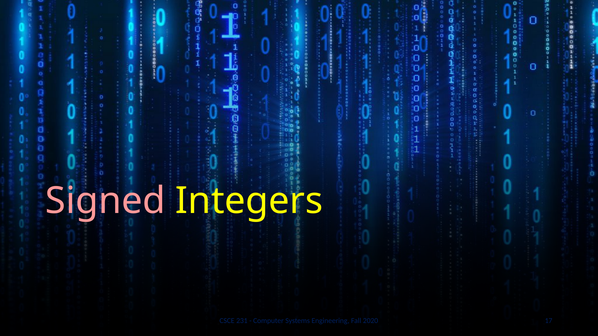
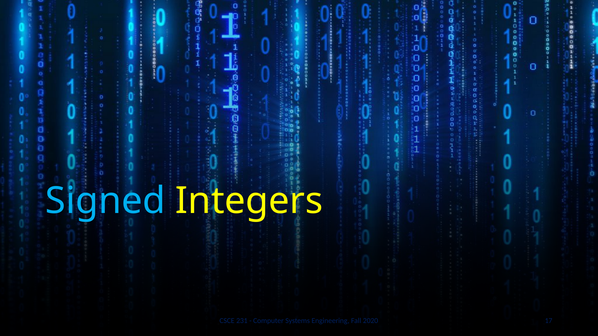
Signed colour: pink -> light blue
